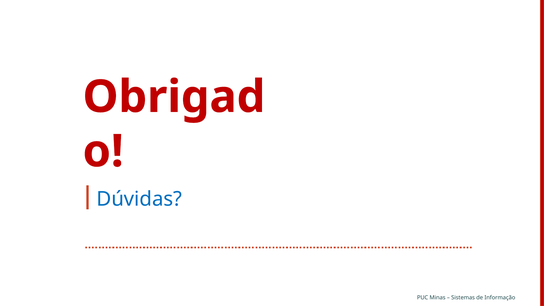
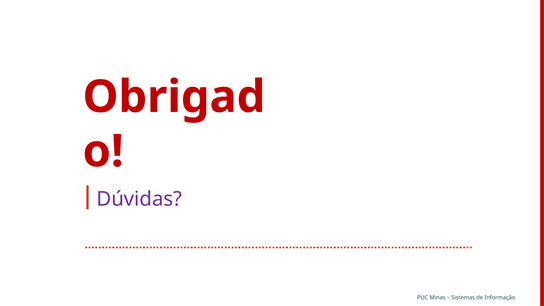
Dúvidas colour: blue -> purple
